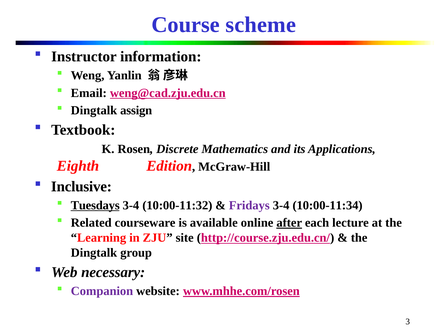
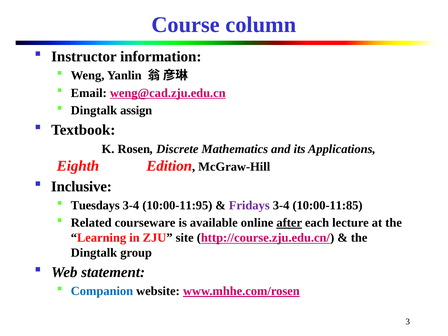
scheme: scheme -> column
Tuesdays underline: present -> none
10:00-11:32: 10:00-11:32 -> 10:00-11:95
10:00-11:34: 10:00-11:34 -> 10:00-11:85
necessary: necessary -> statement
Companion colour: purple -> blue
